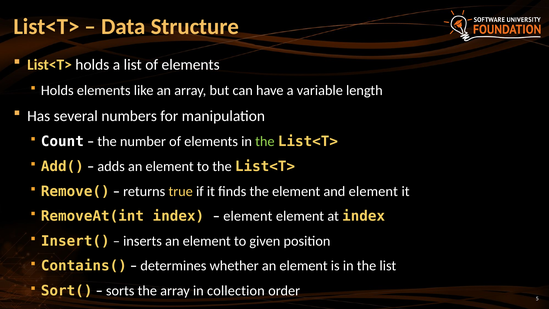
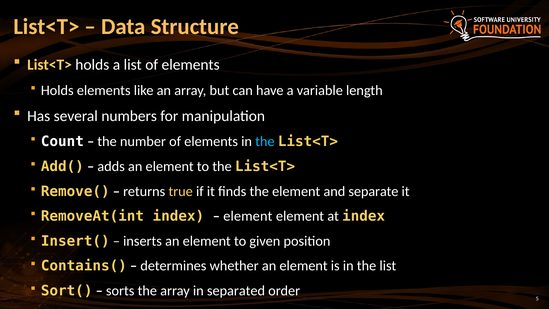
the at (265, 141) colour: light green -> light blue
and element: element -> separate
collection: collection -> separated
